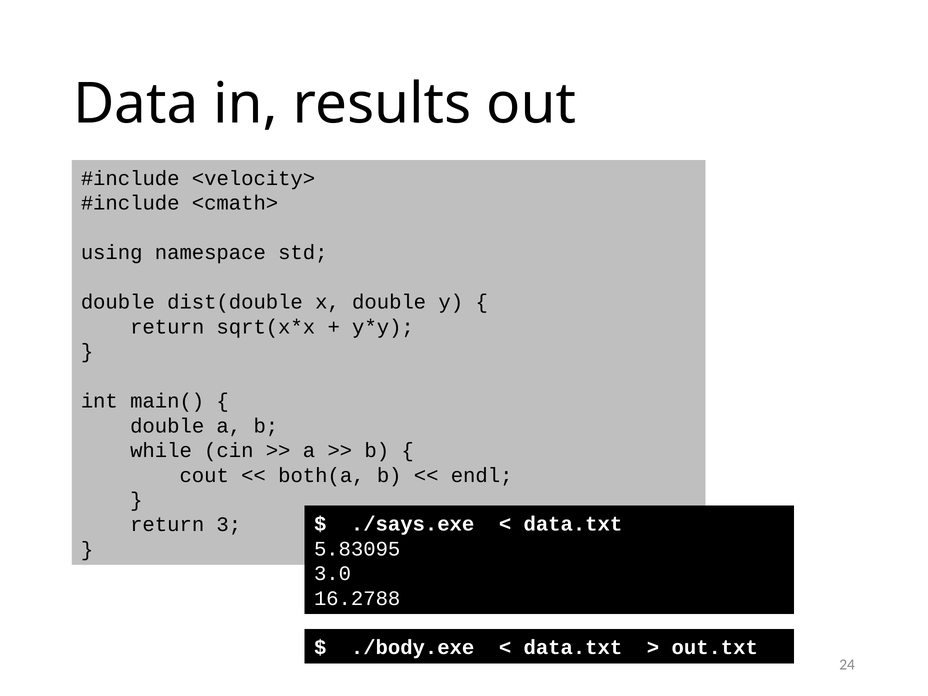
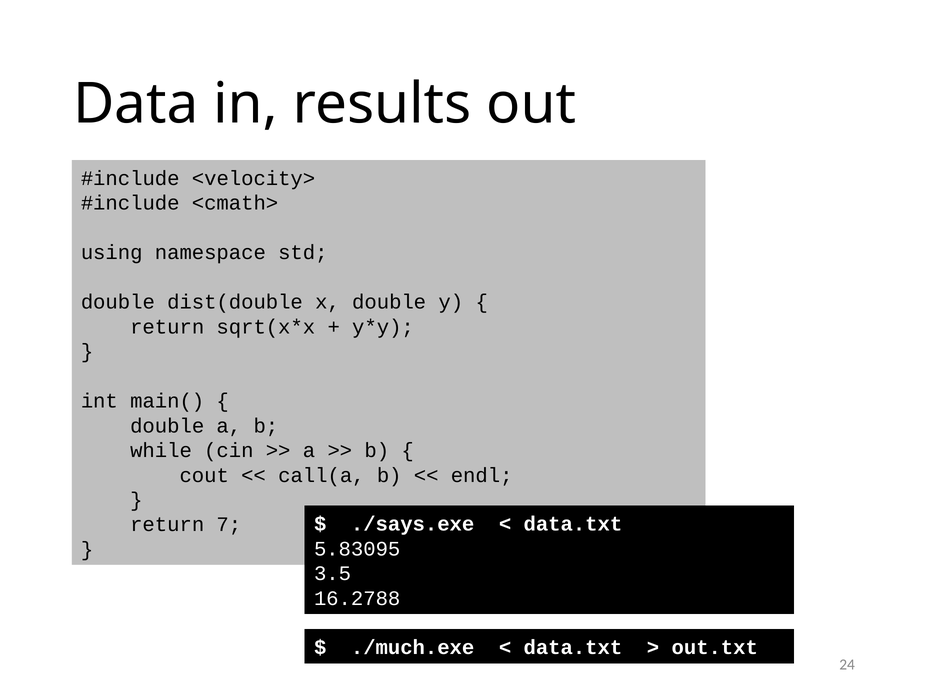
both(a: both(a -> call(a
3: 3 -> 7
3.0: 3.0 -> 3.5
./body.exe: ./body.exe -> ./much.exe
